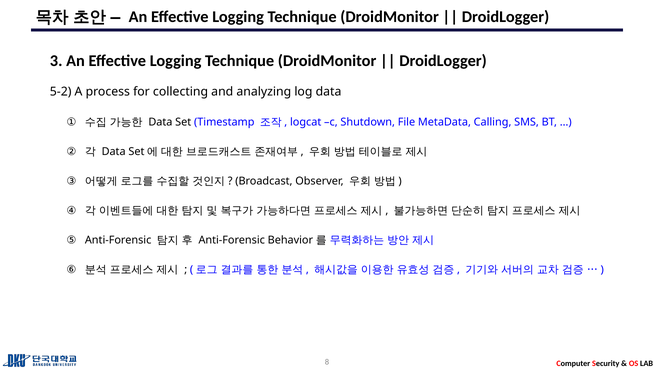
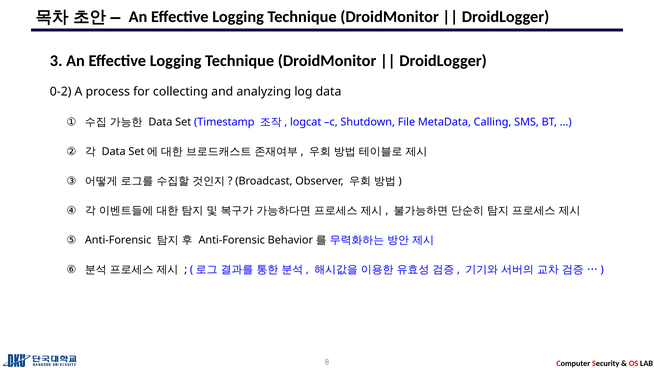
5-2: 5-2 -> 0-2
